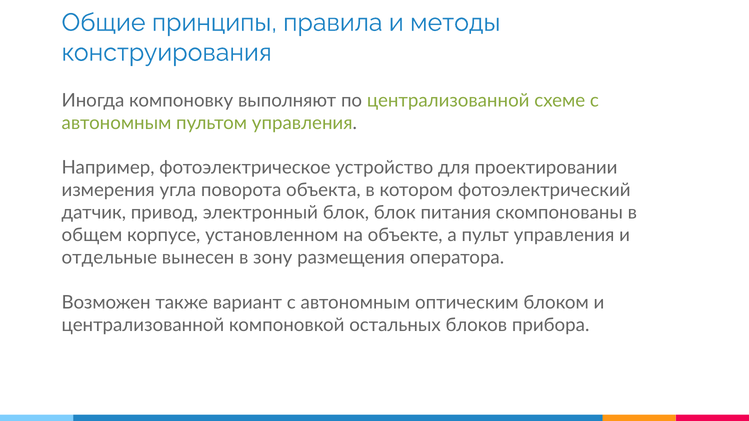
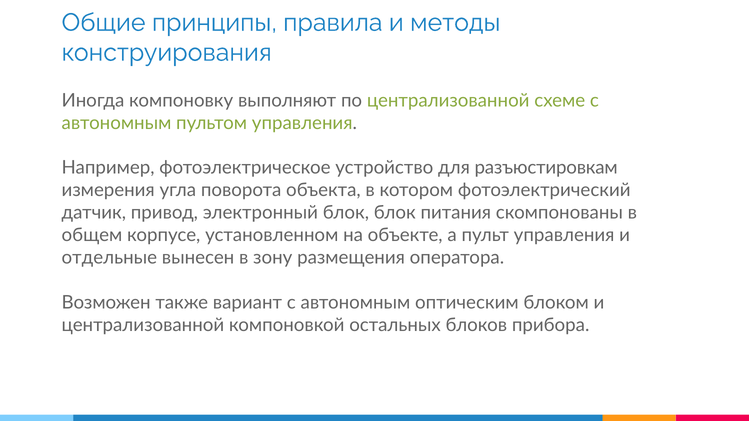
проектировании: проектировании -> разъюстировкам
